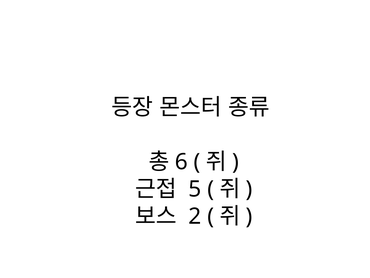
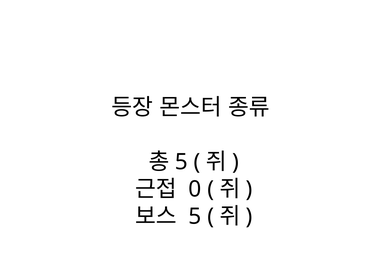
6 at (181, 162): 6 -> 5
5: 5 -> 0
2 at (195, 216): 2 -> 5
